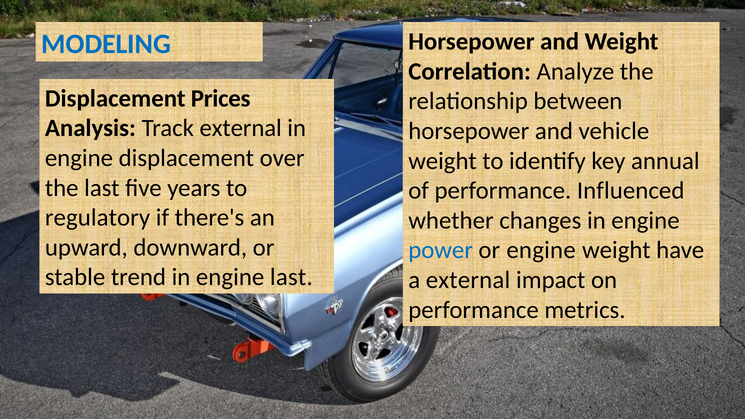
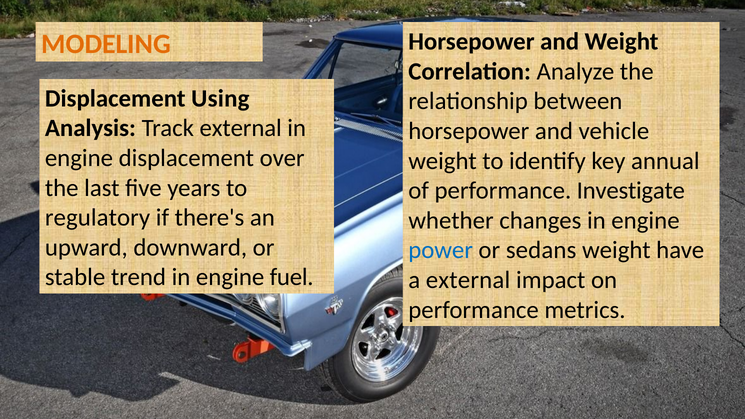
MODELING colour: blue -> orange
Prices: Prices -> Using
Influenced: Influenced -> Investigate
or engine: engine -> sedans
engine last: last -> fuel
